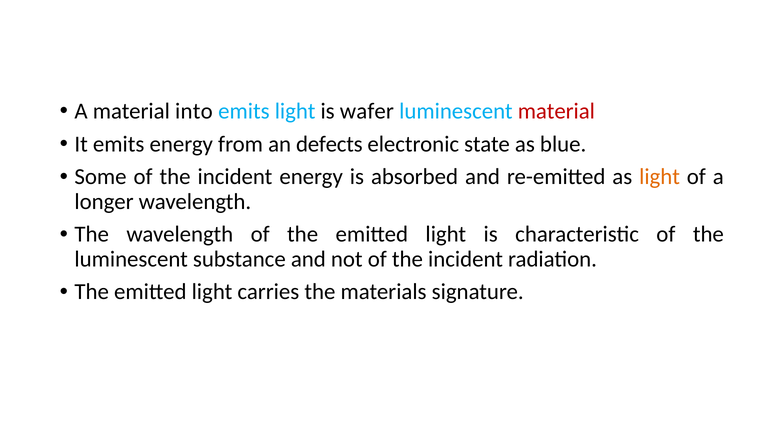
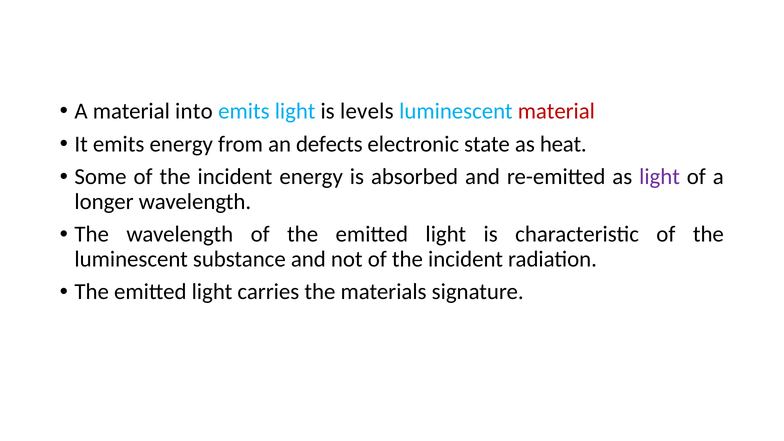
wafer: wafer -> levels
blue: blue -> heat
light at (660, 177) colour: orange -> purple
